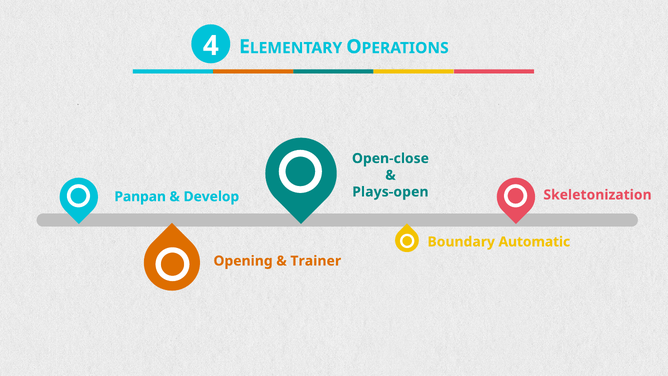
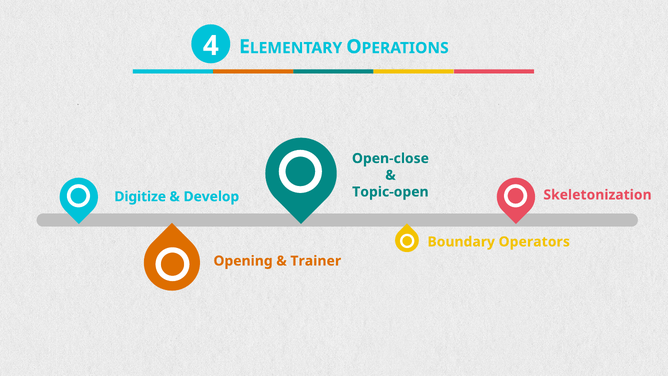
Plays-open: Plays-open -> Topic-open
Panpan: Panpan -> Digitize
Automatic: Automatic -> Operators
